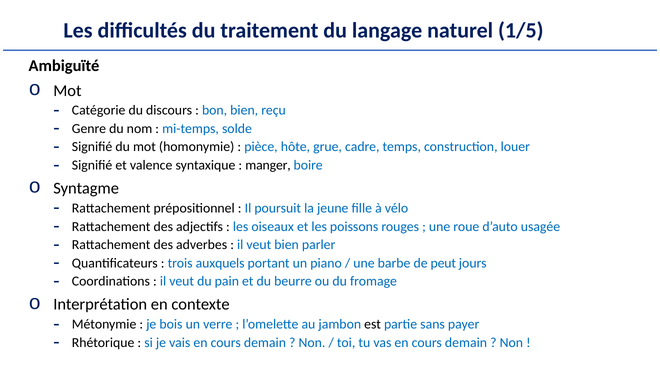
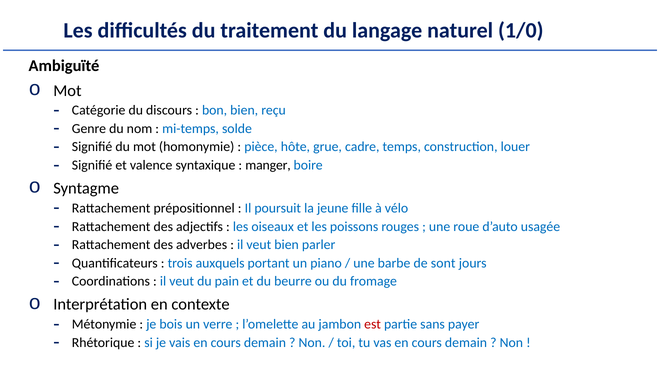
1/5: 1/5 -> 1/0
peut: peut -> sont
est colour: black -> red
